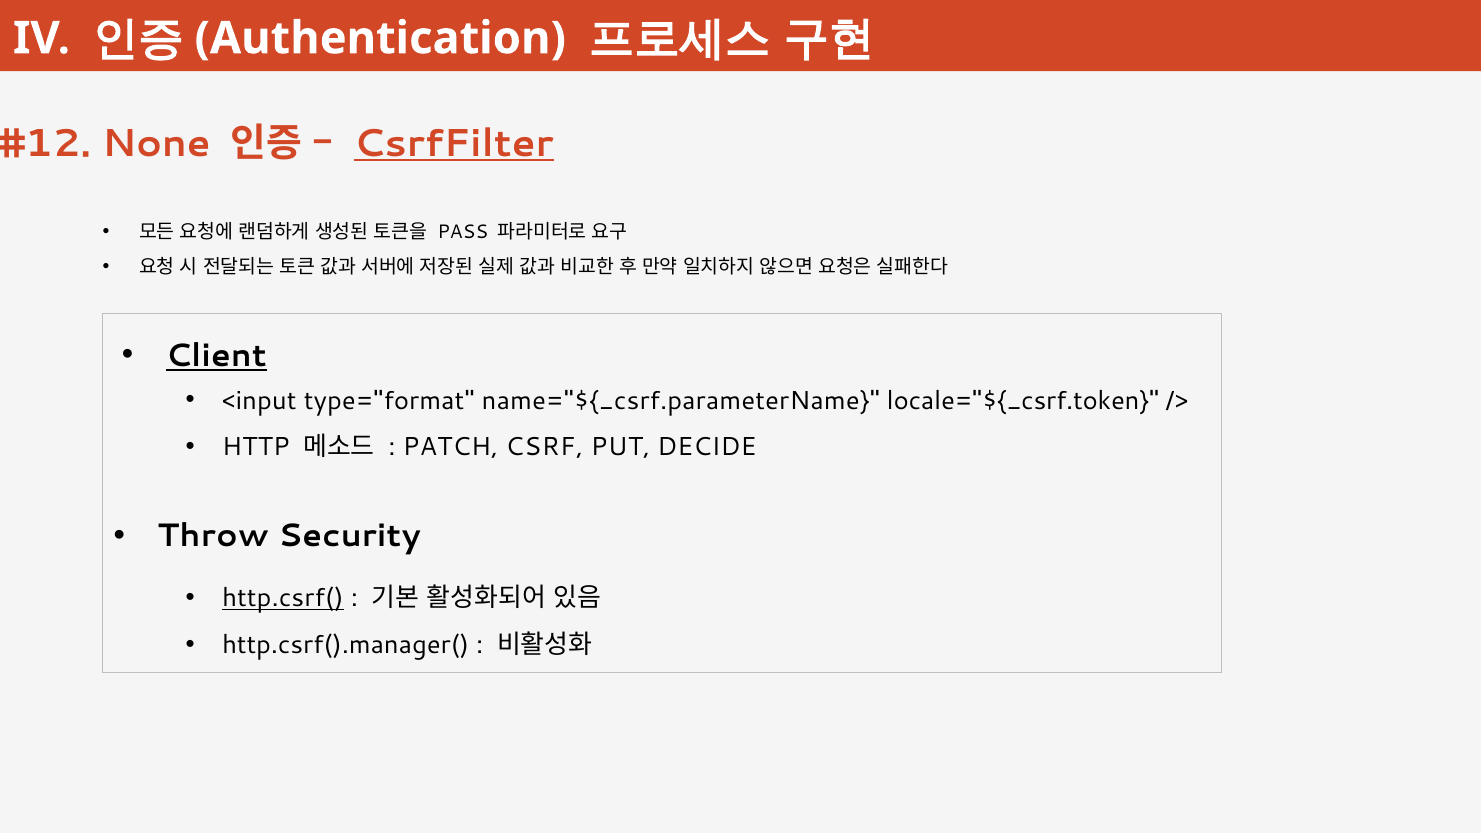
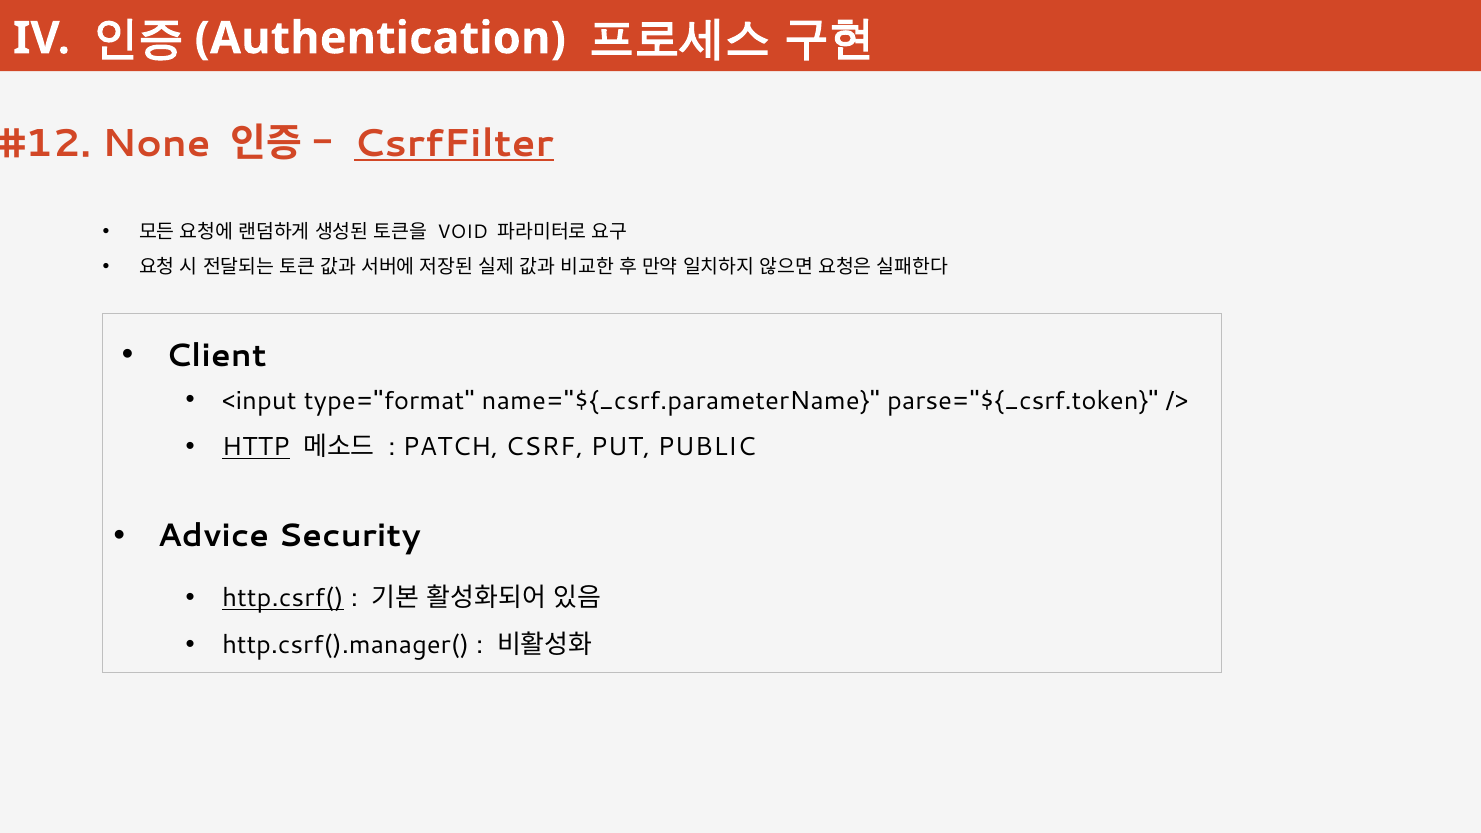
PASS: PASS -> VOID
Client underline: present -> none
locale="${_csrf.token: locale="${_csrf.token -> parse="${_csrf.token
HTTP underline: none -> present
DECIDE: DECIDE -> PUBLIC
Throw: Throw -> Advice
